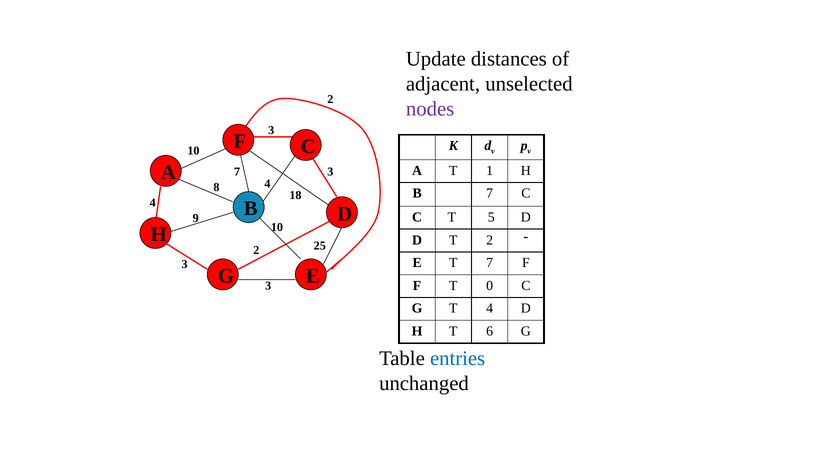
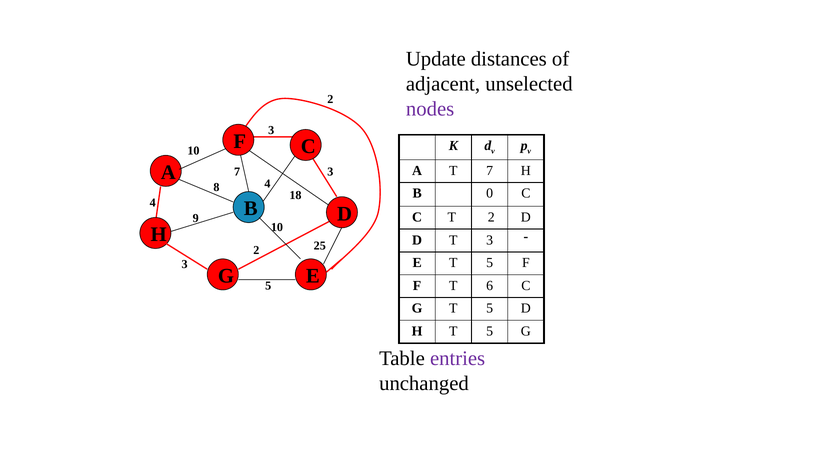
T 1: 1 -> 7
B 7: 7 -> 0
T 5: 5 -> 2
T 2: 2 -> 3
E T 7: 7 -> 5
G 3: 3 -> 5
0: 0 -> 6
G T 4: 4 -> 5
H T 6: 6 -> 5
entries colour: blue -> purple
